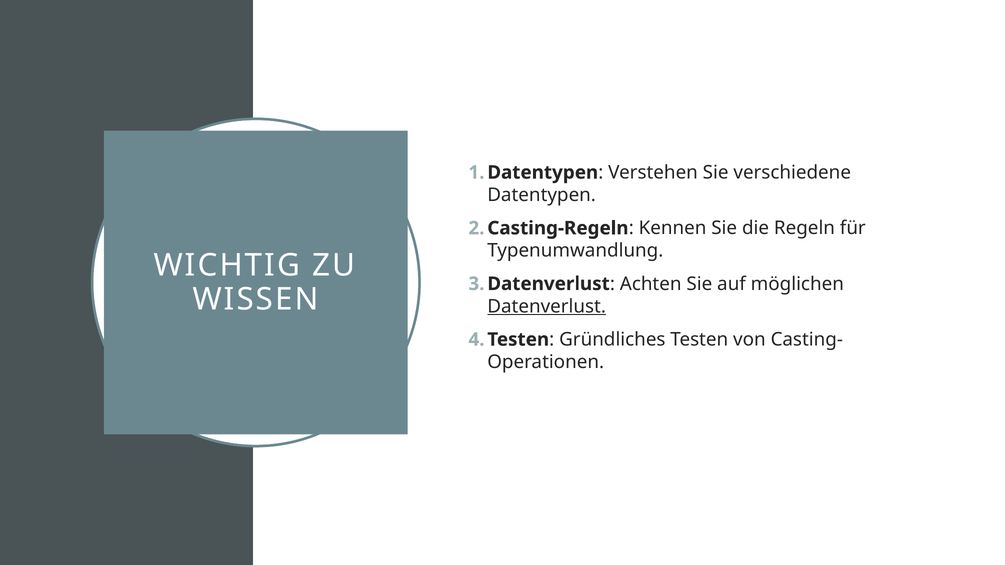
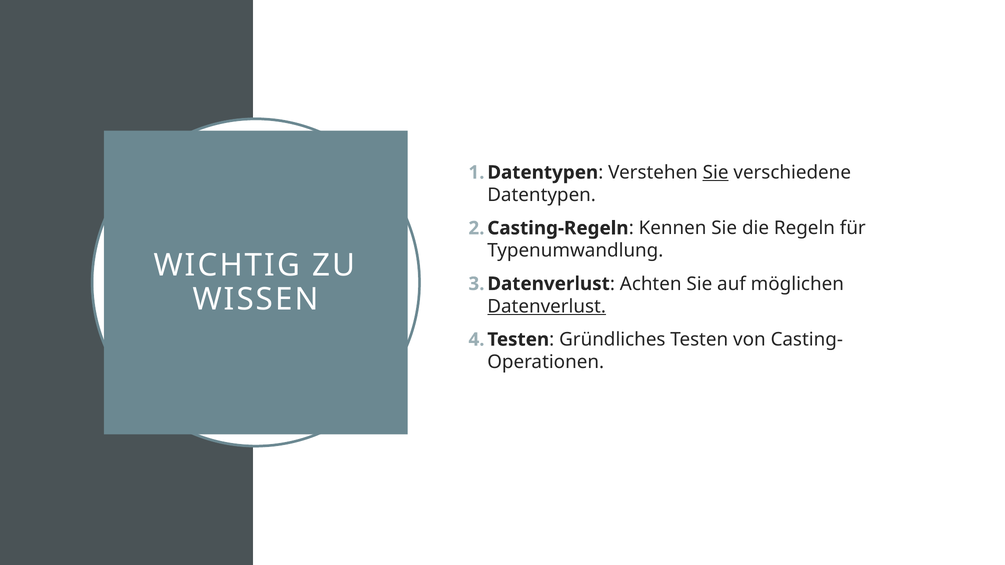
Sie at (716, 173) underline: none -> present
